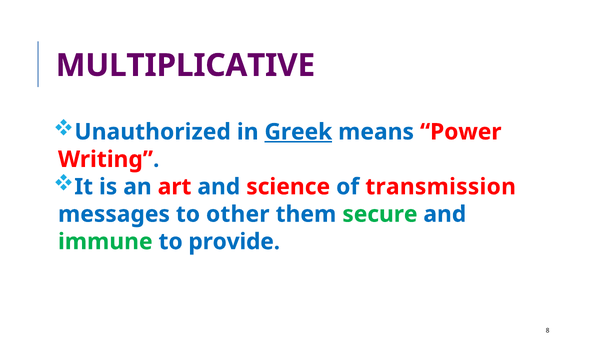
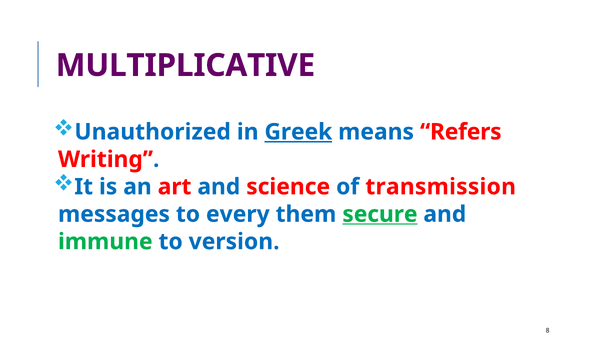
Power: Power -> Refers
other: other -> every
secure underline: none -> present
provide: provide -> version
